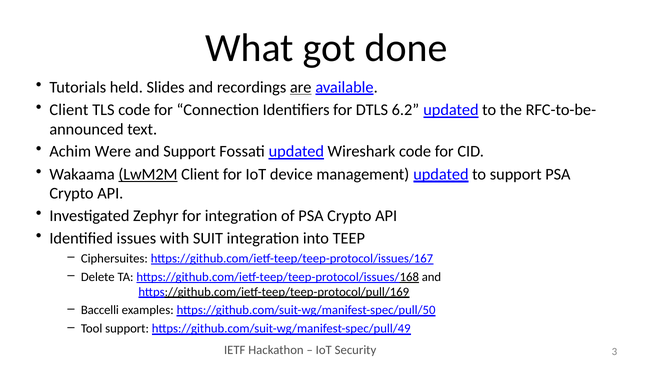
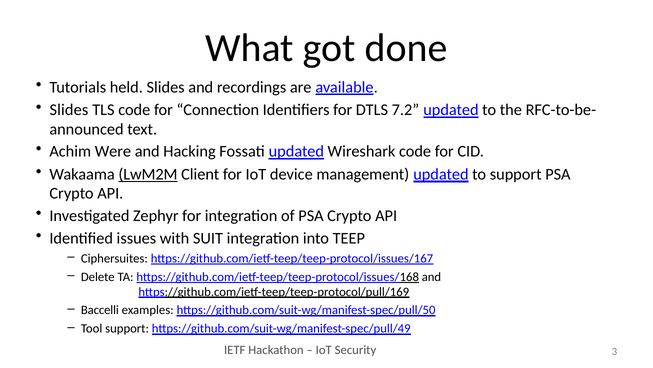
are underline: present -> none
Client at (69, 110): Client -> Slides
6.2: 6.2 -> 7.2
and Support: Support -> Hacking
